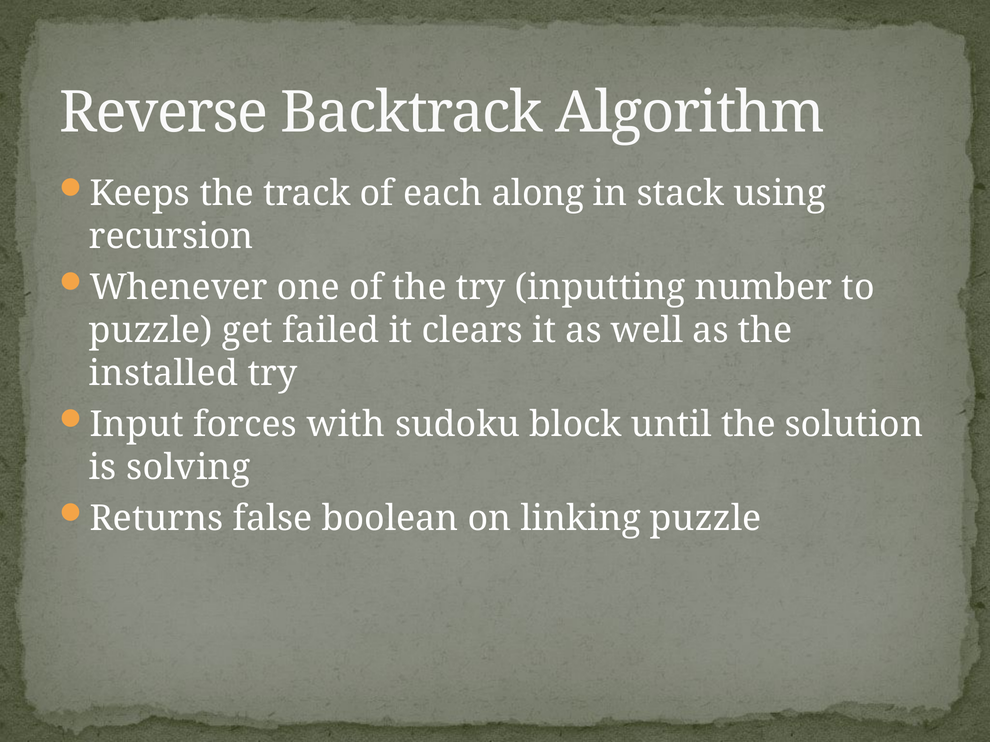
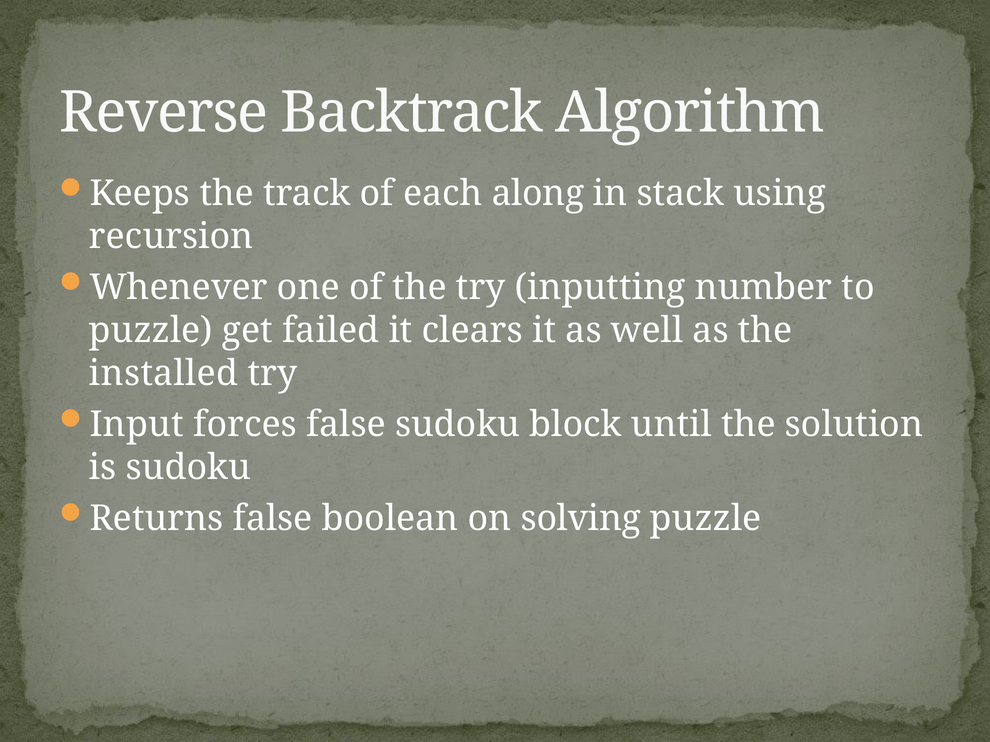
forces with: with -> false
is solving: solving -> sudoku
linking: linking -> solving
